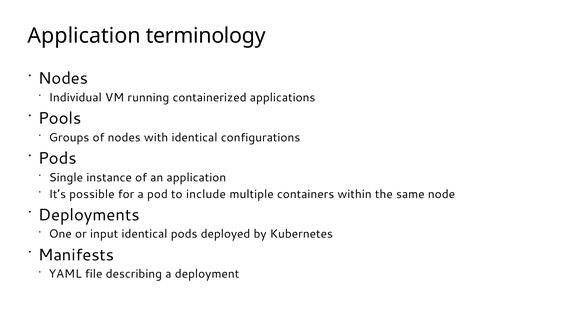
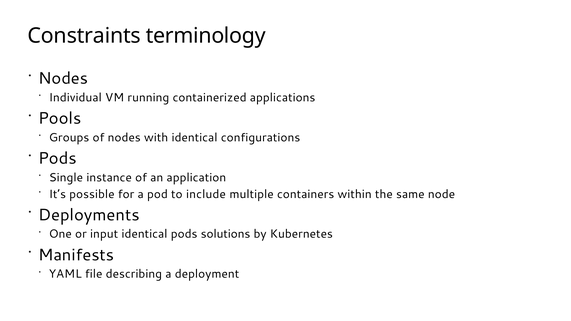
Application at (84, 36): Application -> Constraints
deployed: deployed -> solutions
